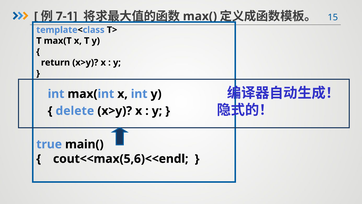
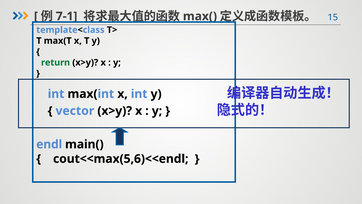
return colour: black -> green
delete: delete -> vector
true: true -> endl
